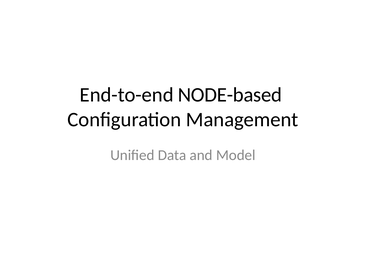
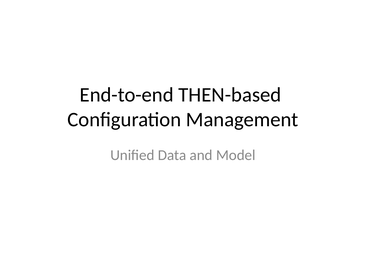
NODE-based: NODE-based -> THEN-based
